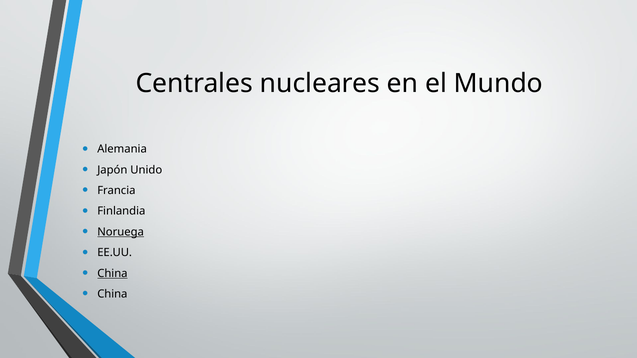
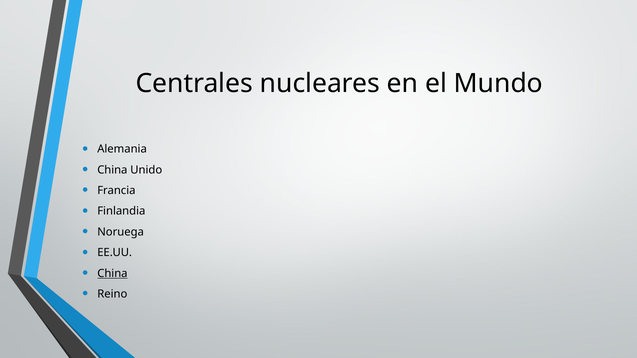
Japón at (112, 170): Japón -> China
Noruega underline: present -> none
China at (112, 294): China -> Reino
